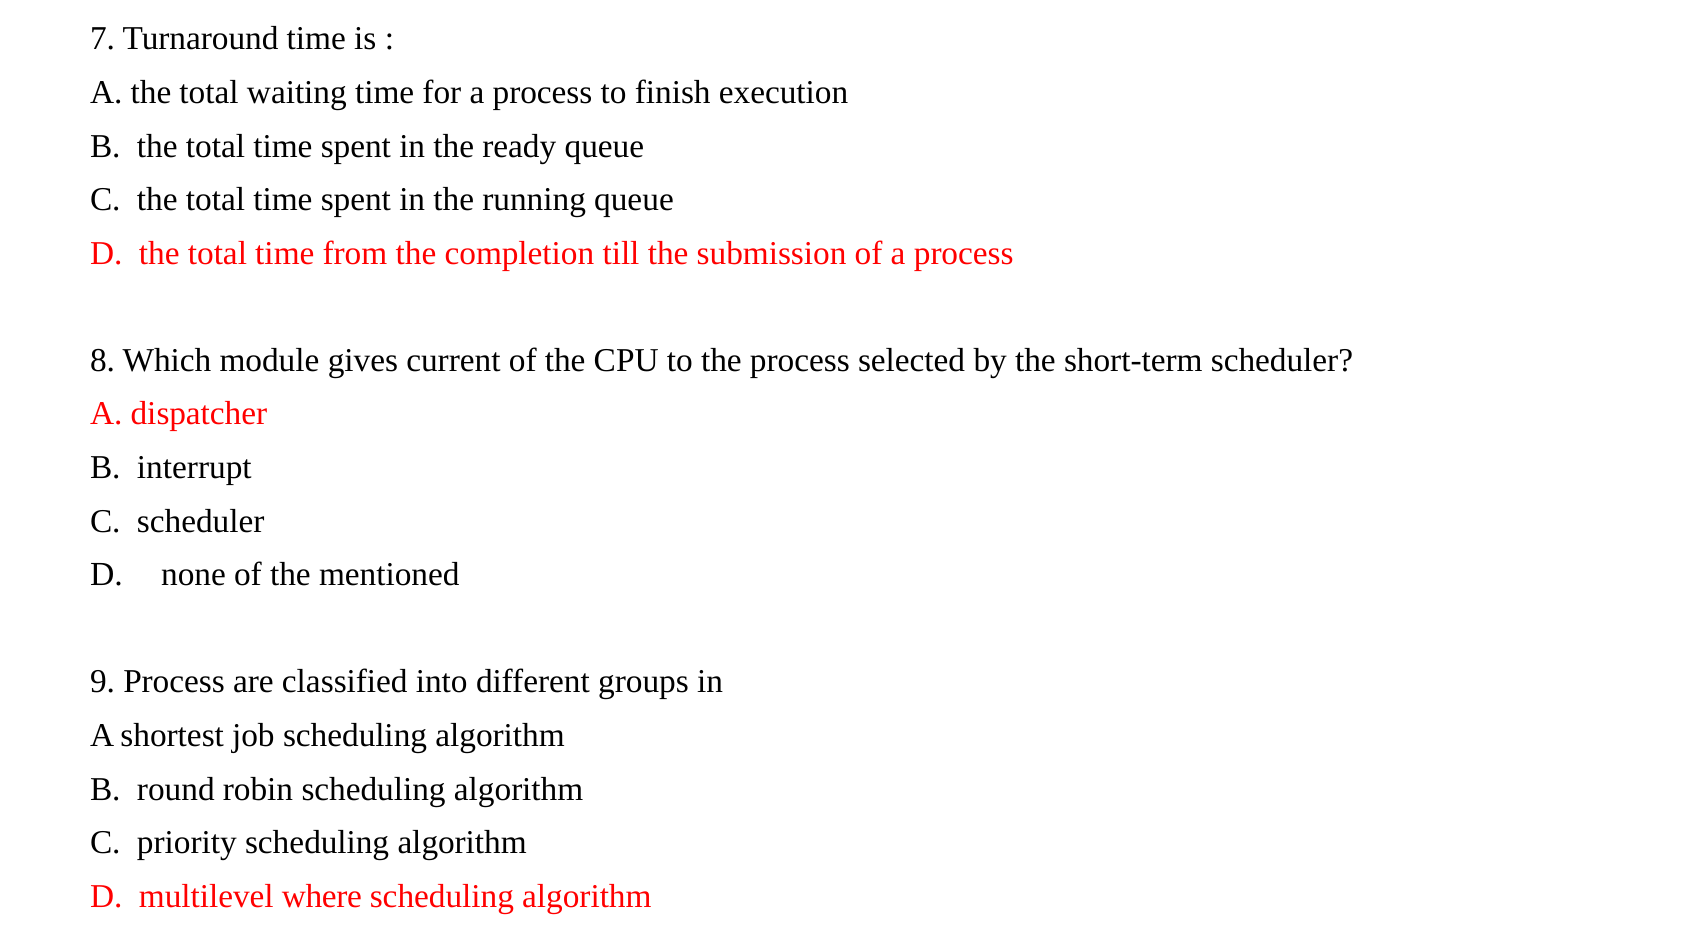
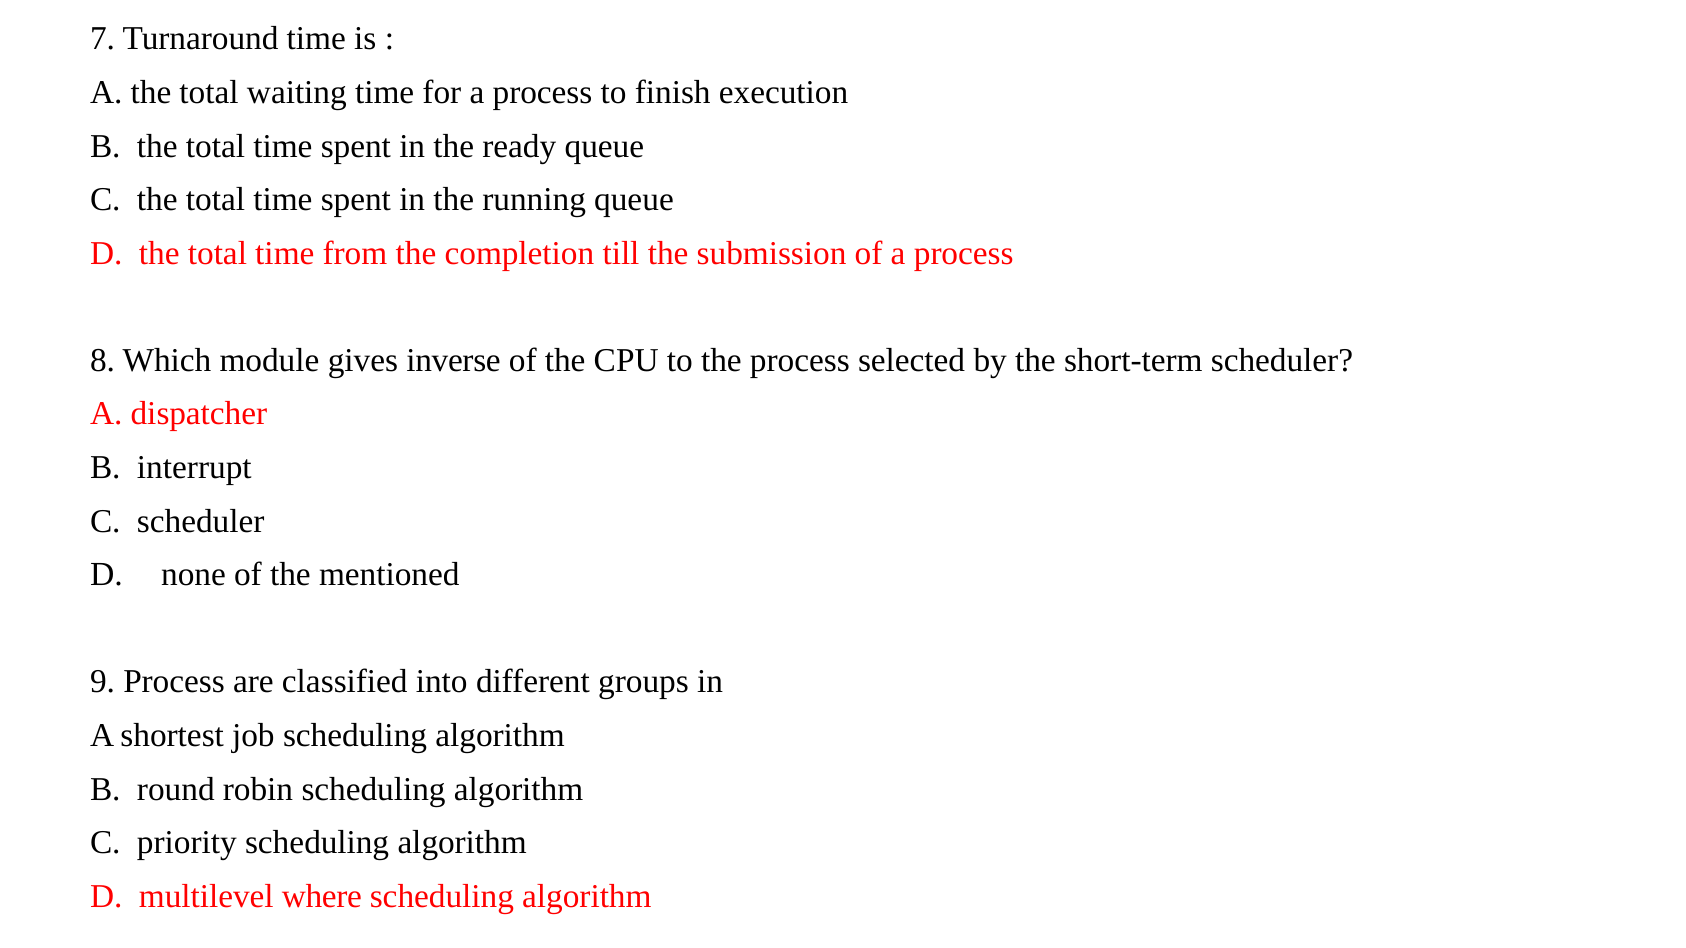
current: current -> inverse
